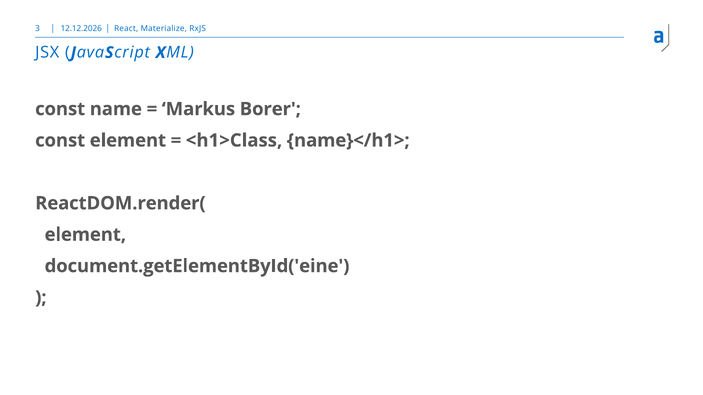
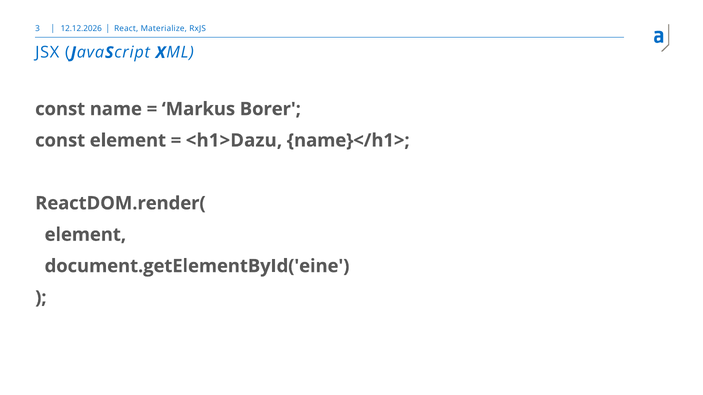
<h1>Class: <h1>Class -> <h1>Dazu
